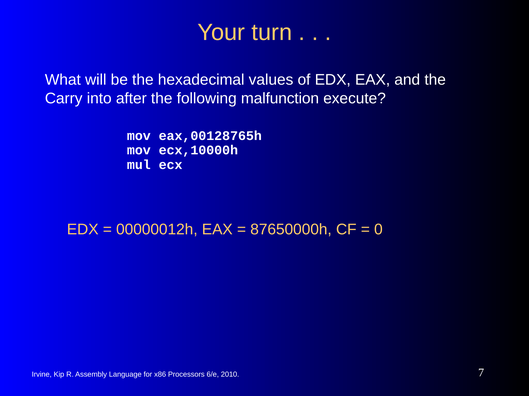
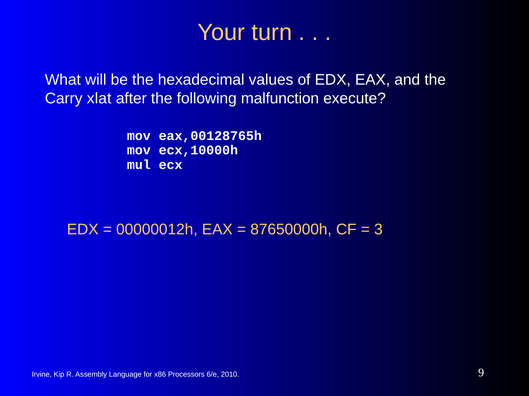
into: into -> xlat
0: 0 -> 3
7: 7 -> 9
